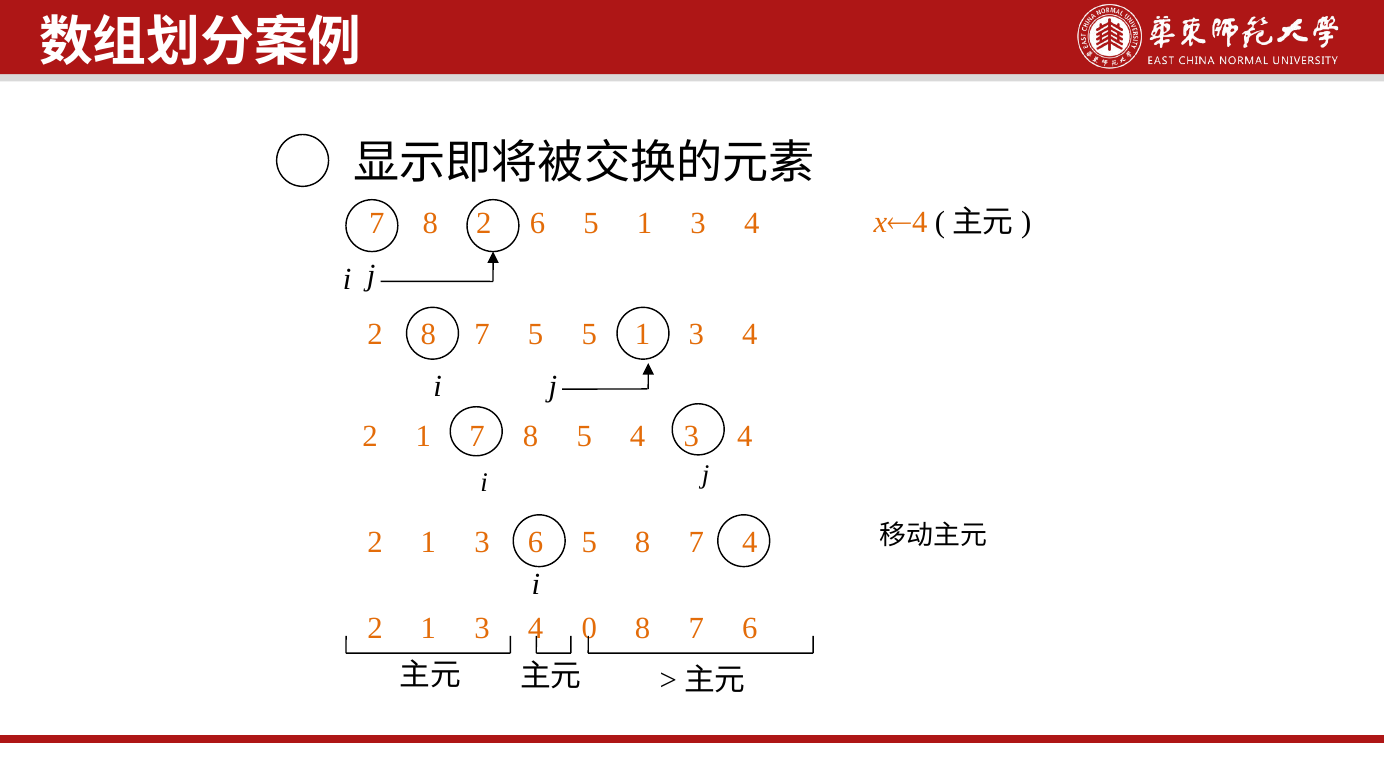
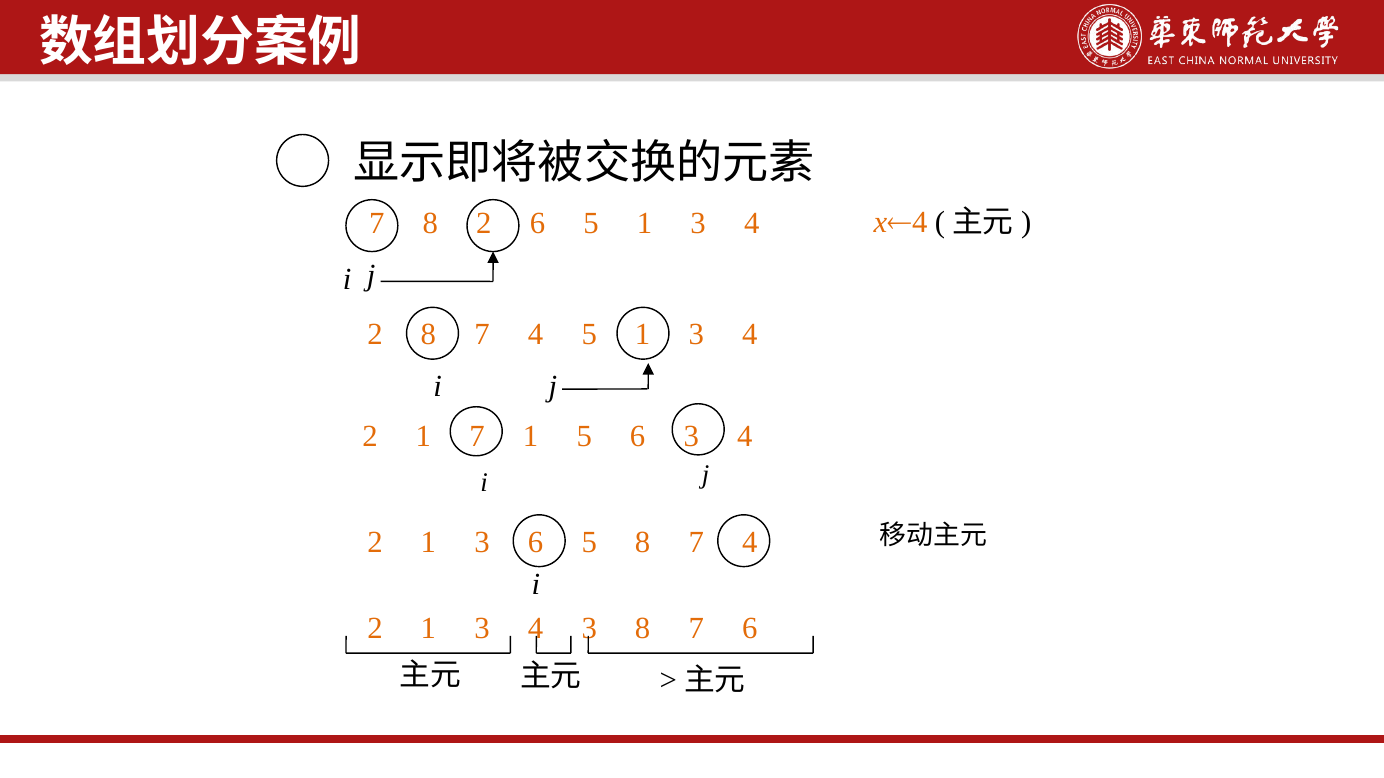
2 8 7 5: 5 -> 4
1 7 8: 8 -> 1
5 4: 4 -> 6
4 0: 0 -> 3
